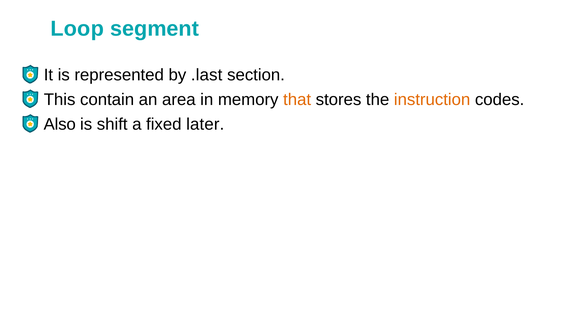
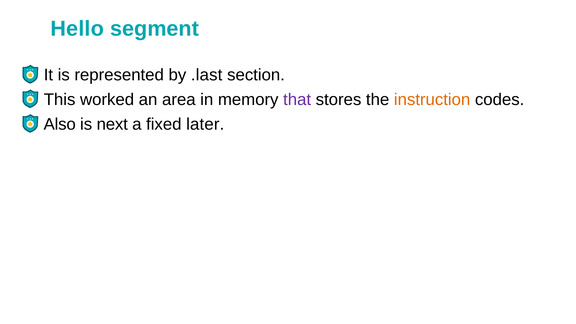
Loop: Loop -> Hello
contain: contain -> worked
that colour: orange -> purple
shift: shift -> next
